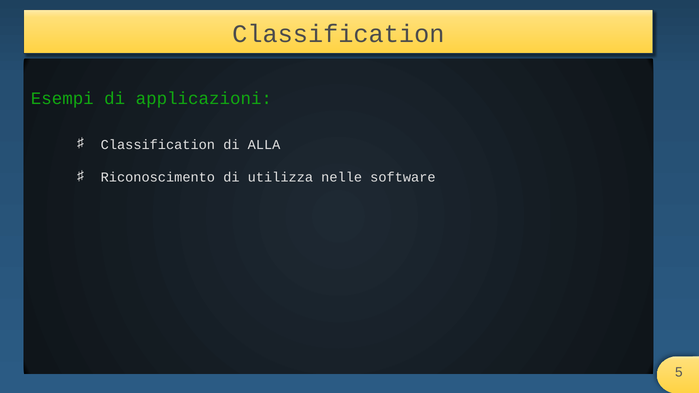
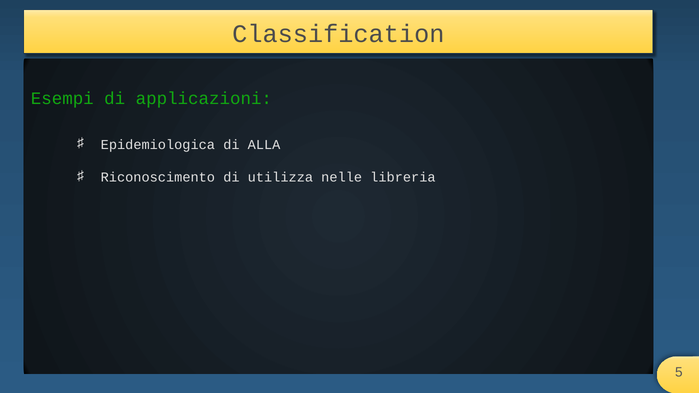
Classification at (158, 145): Classification -> Epidemiologica
software: software -> libreria
